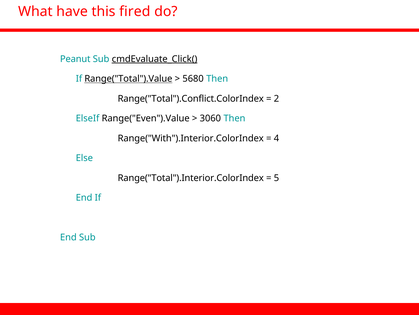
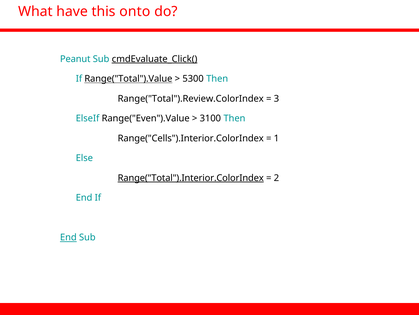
fired: fired -> onto
5680: 5680 -> 5300
Range("Total").Conflict.ColorIndex: Range("Total").Conflict.ColorIndex -> Range("Total").Review.ColorIndex
2: 2 -> 3
3060: 3060 -> 3100
Range("With").Interior.ColorIndex: Range("With").Interior.ColorIndex -> Range("Cells").Interior.ColorIndex
4: 4 -> 1
Range("Total").Interior.ColorIndex underline: none -> present
5: 5 -> 2
End at (68, 237) underline: none -> present
